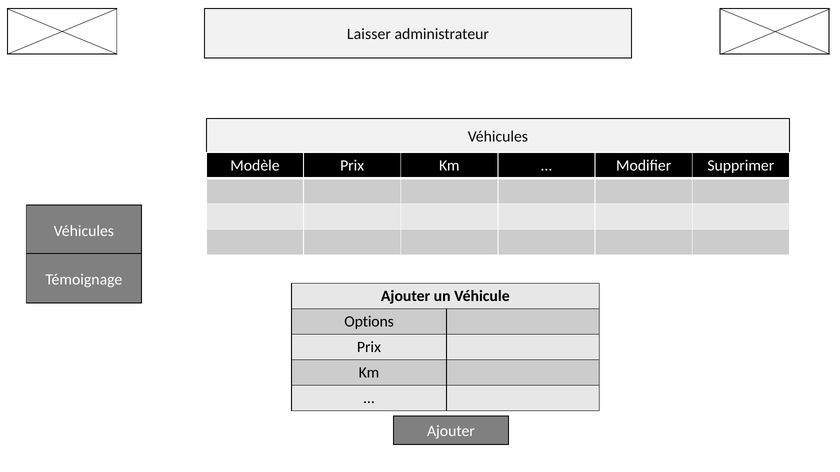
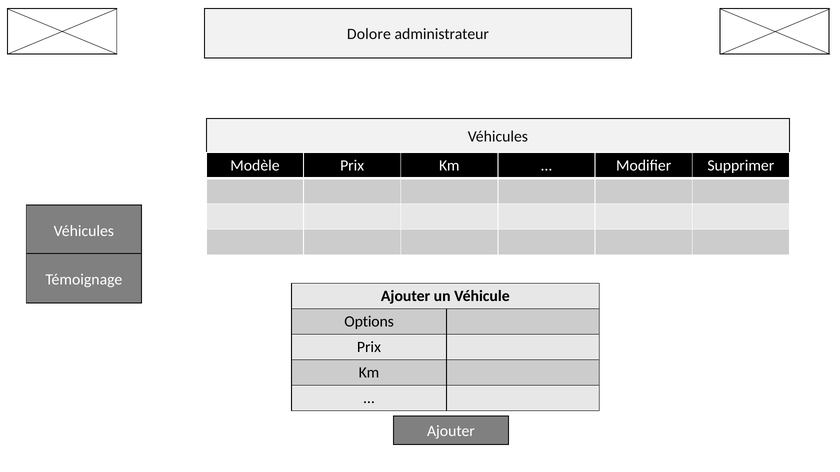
Laisser: Laisser -> Dolore
